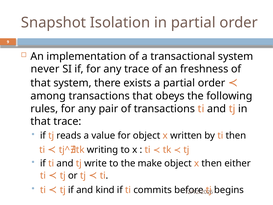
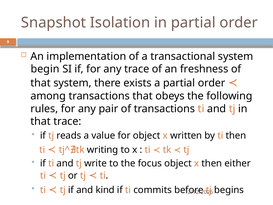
never: never -> begin
make: make -> focus
